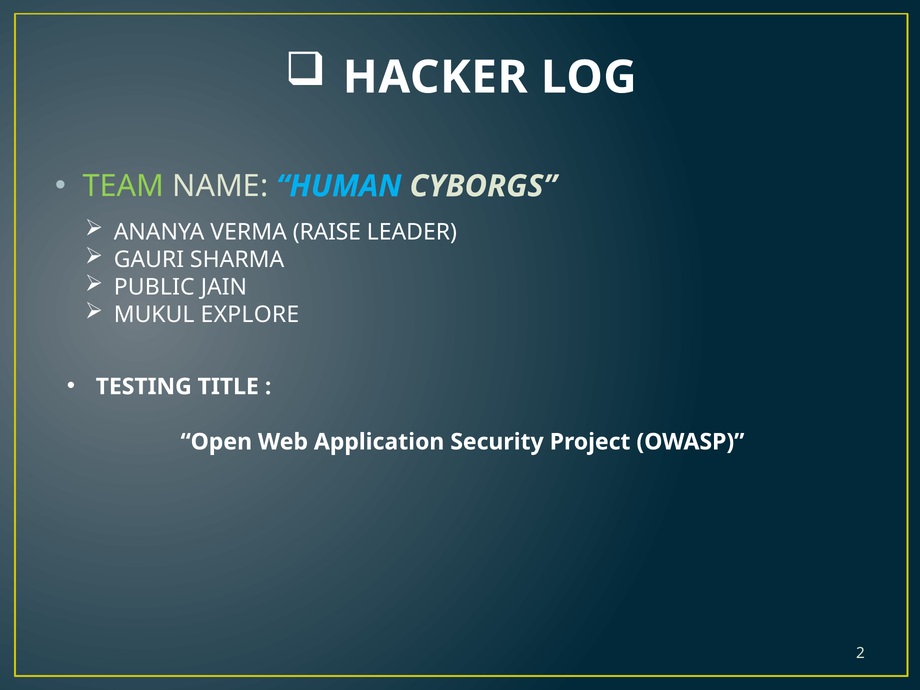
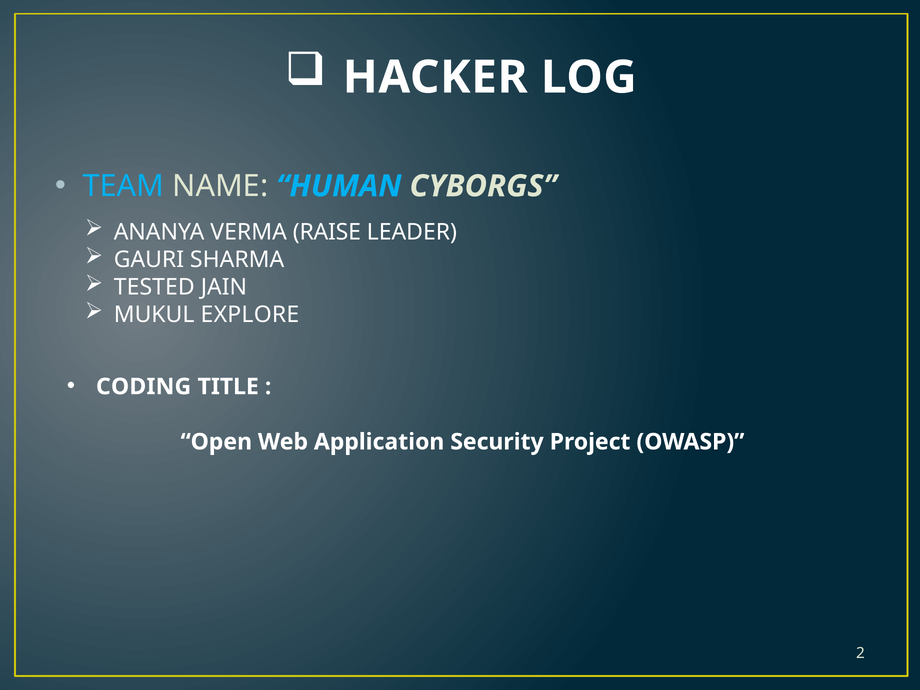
TEAM colour: light green -> light blue
PUBLIC: PUBLIC -> TESTED
TESTING: TESTING -> CODING
